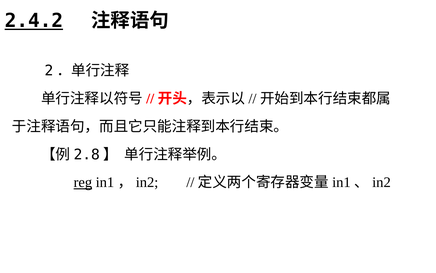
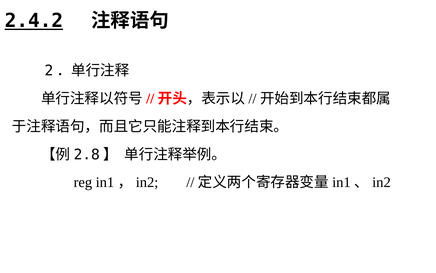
reg underline: present -> none
